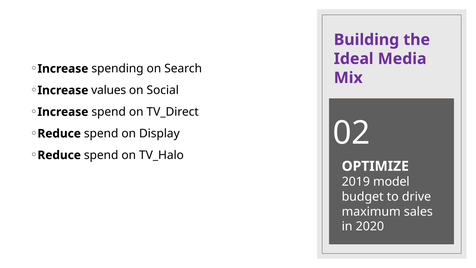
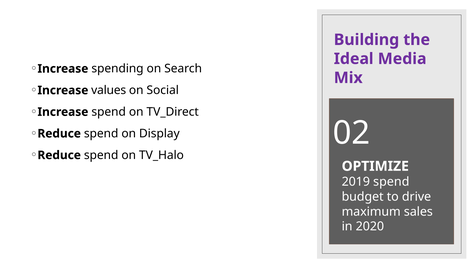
2019 model: model -> spend
